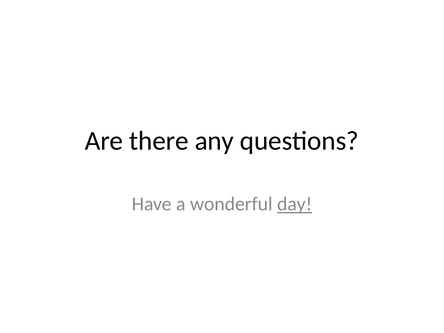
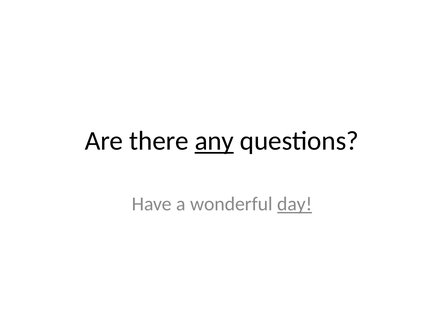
any underline: none -> present
